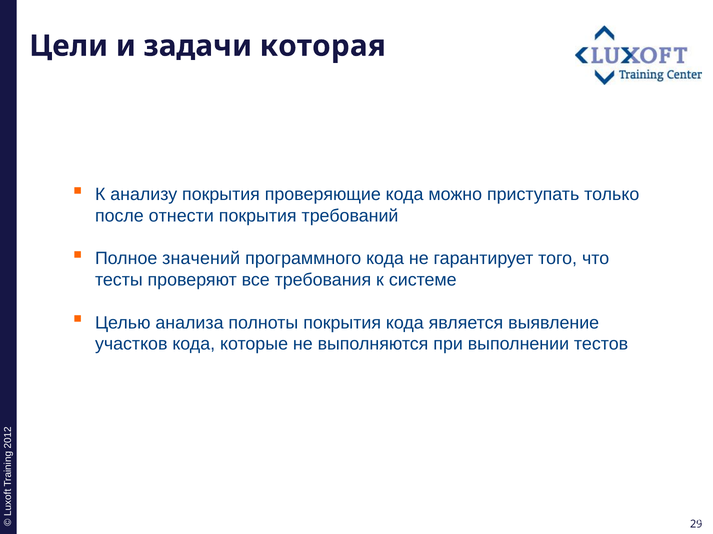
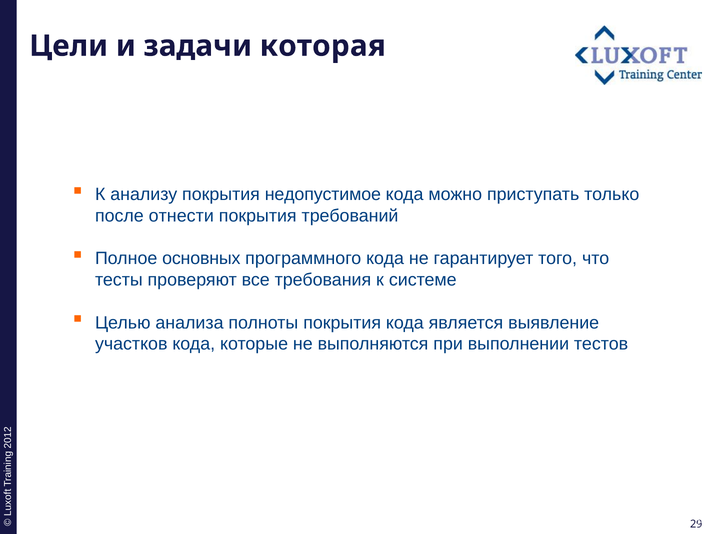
проверяющие: проверяющие -> недопустимое
значений: значений -> основных
